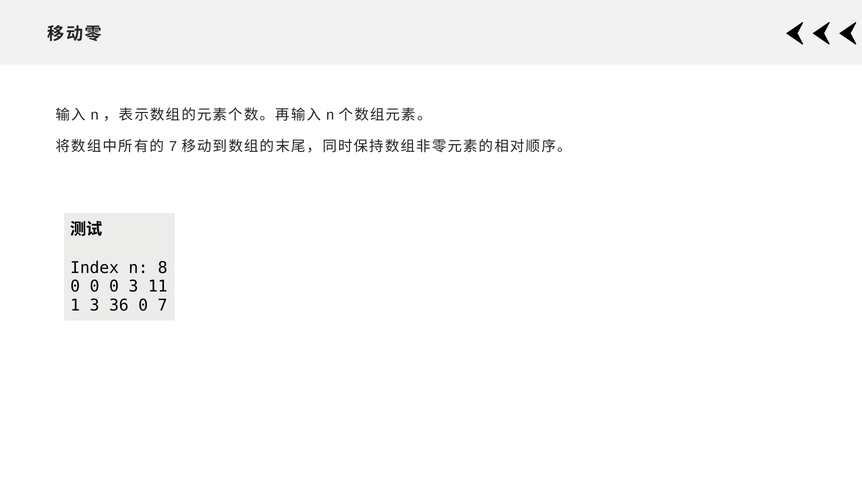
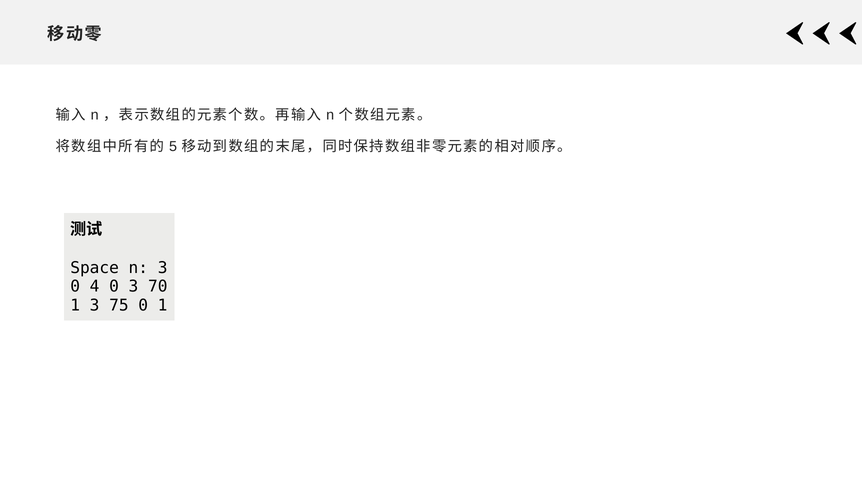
7 at (173, 146): 7 -> 5
Index: Index -> Space
n 8: 8 -> 3
0 at (95, 287): 0 -> 4
11: 11 -> 70
36: 36 -> 75
0 7: 7 -> 1
